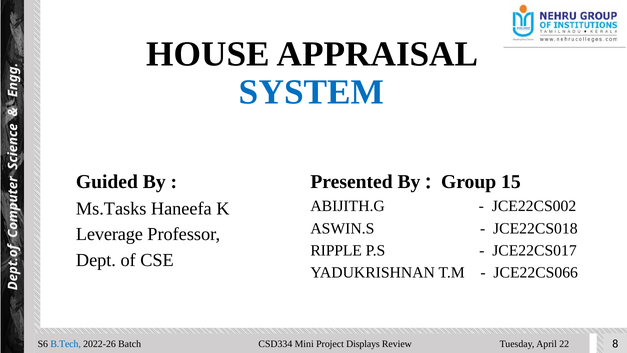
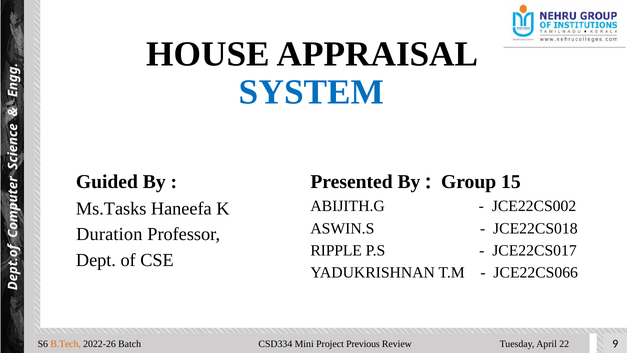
Leverage: Leverage -> Duration
B.Tech colour: blue -> orange
Displays: Displays -> Previous
8: 8 -> 9
